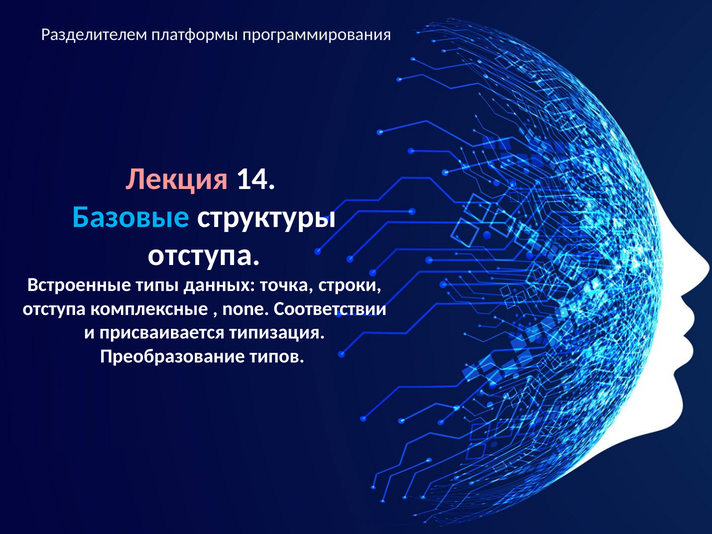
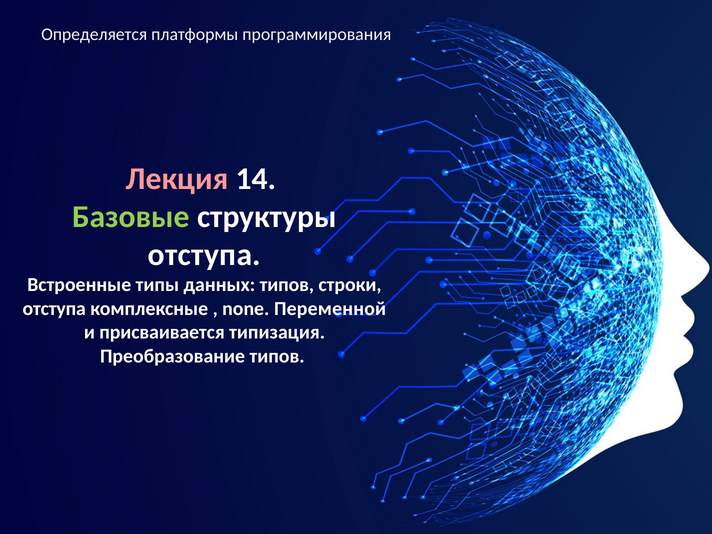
Разделителем: Разделителем -> Определяется
Базовые colour: light blue -> light green
данных точка: точка -> типов
Соответствии: Соответствии -> Переменной
